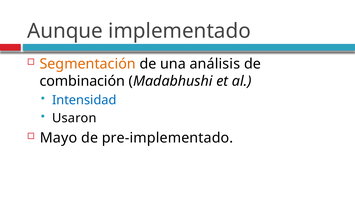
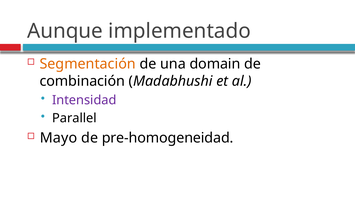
análisis: análisis -> domain
Intensidad colour: blue -> purple
Usaron: Usaron -> Parallel
pre-implementado: pre-implementado -> pre-homogeneidad
